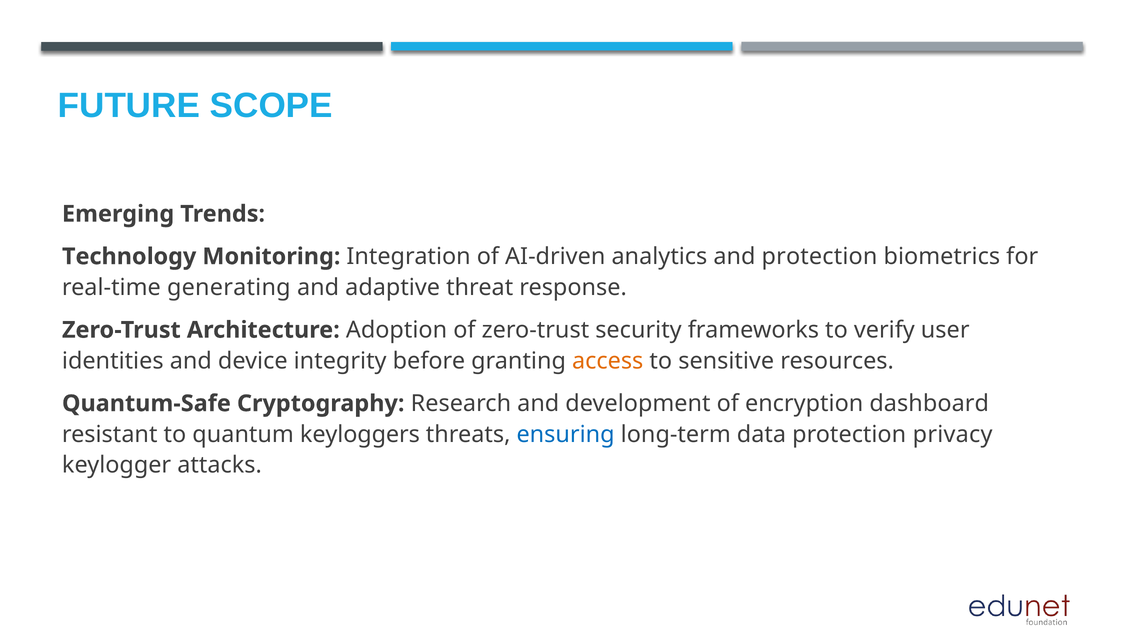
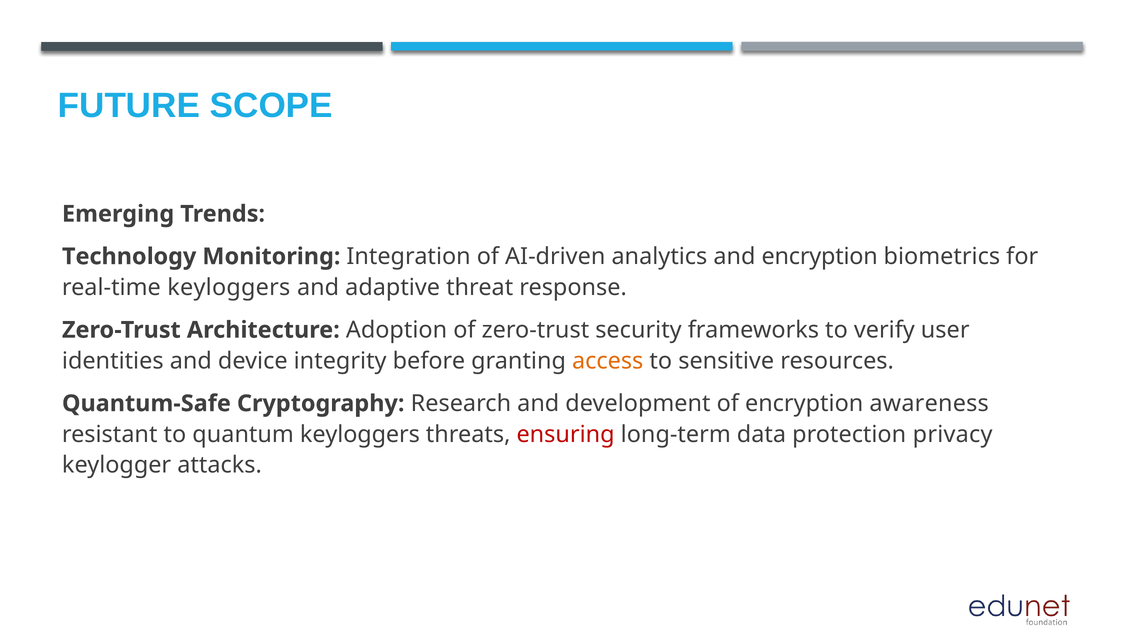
and protection: protection -> encryption
real-time generating: generating -> keyloggers
dashboard: dashboard -> awareness
ensuring colour: blue -> red
